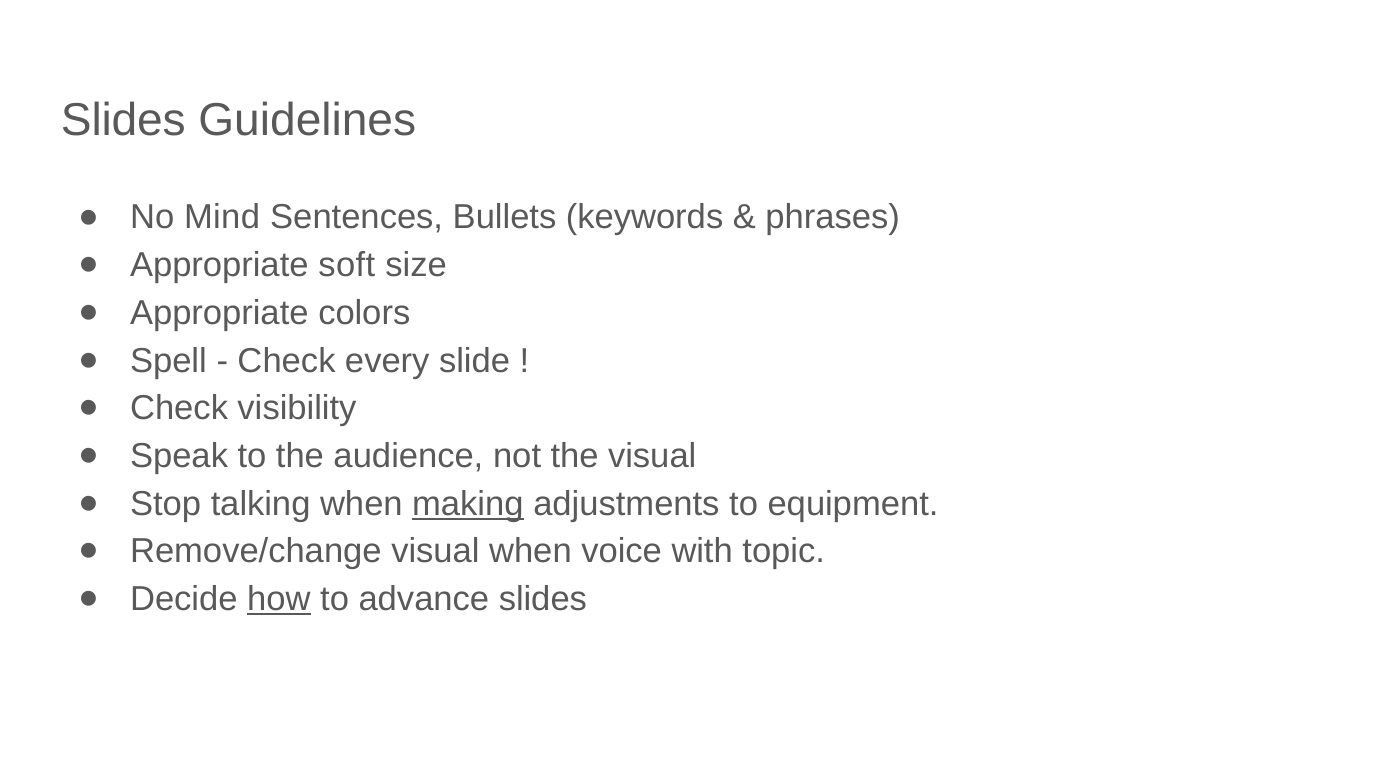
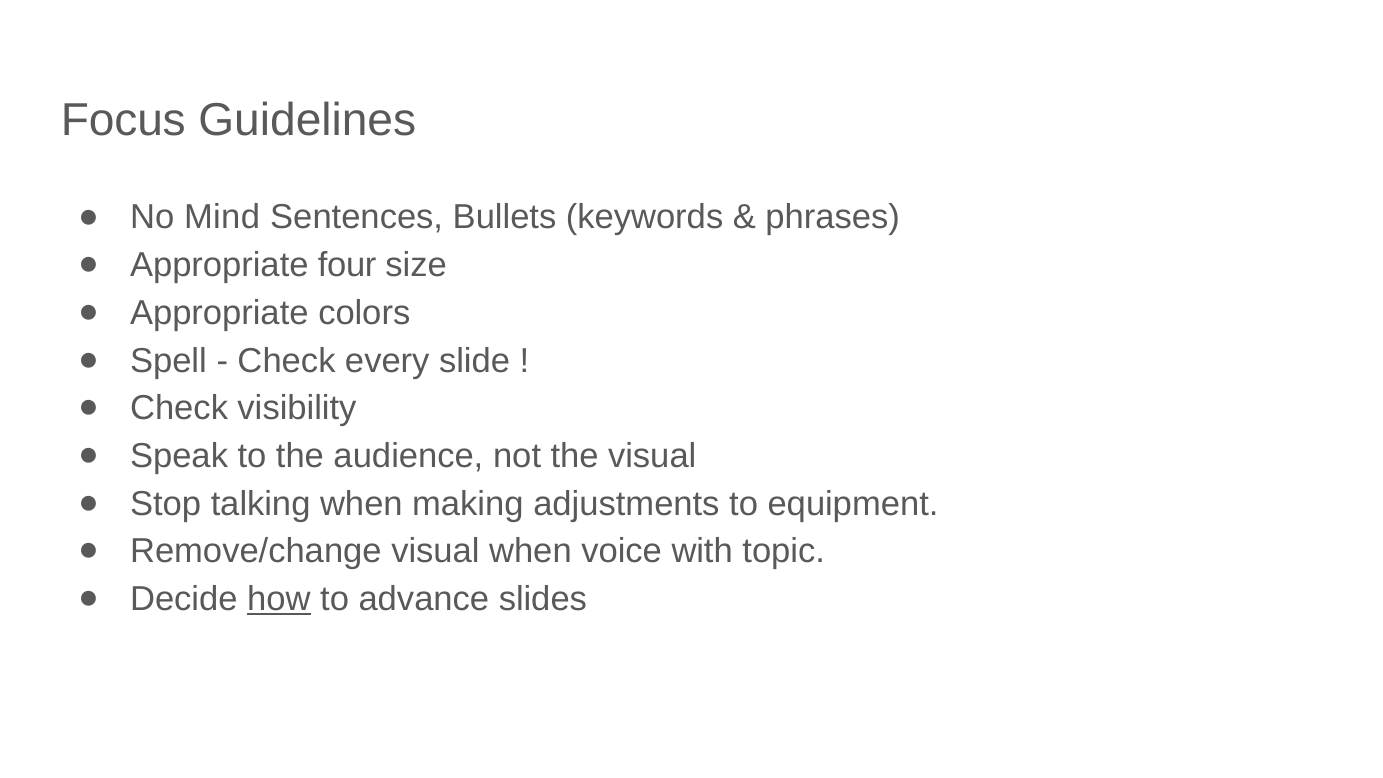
Slides at (123, 120): Slides -> Focus
soft: soft -> four
making underline: present -> none
